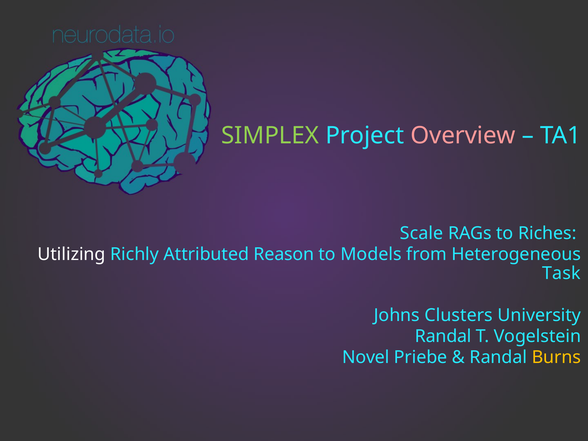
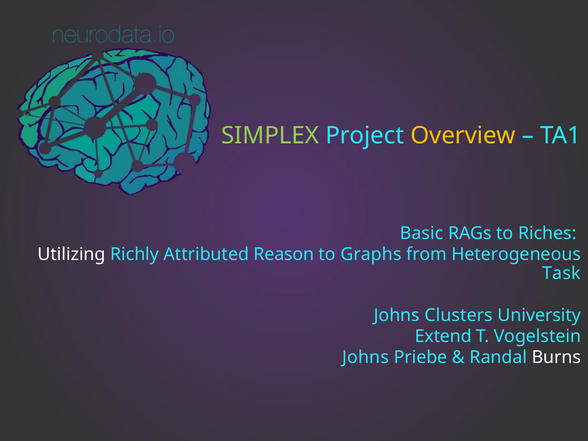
Overview colour: pink -> yellow
Scale: Scale -> Basic
Models: Models -> Graphs
Randal at (443, 336): Randal -> Extend
Novel at (366, 357): Novel -> Johns
Burns colour: yellow -> white
